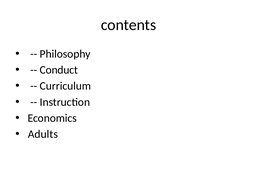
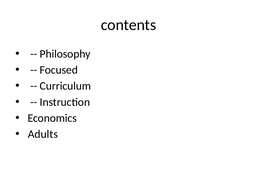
Conduct: Conduct -> Focused
